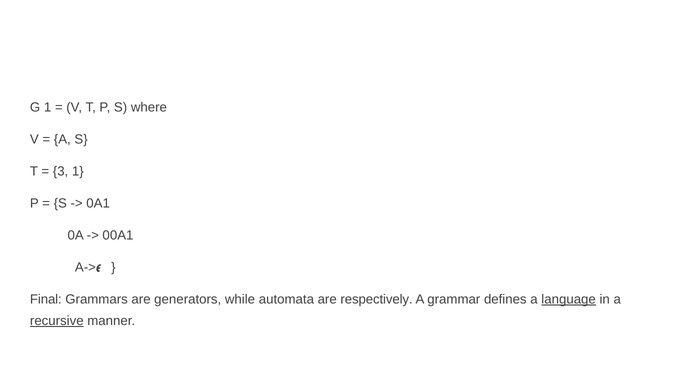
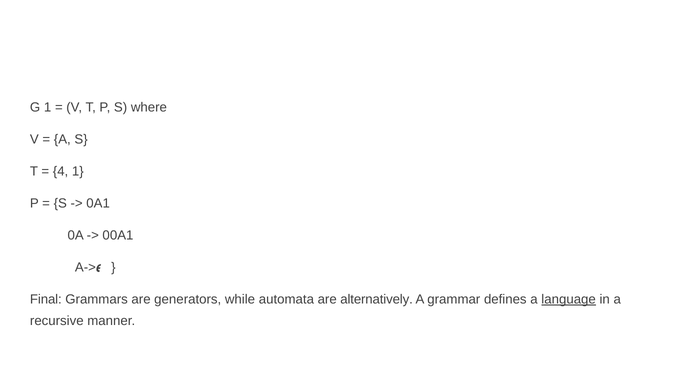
3: 3 -> 4
respectively: respectively -> alternatively
recursive underline: present -> none
